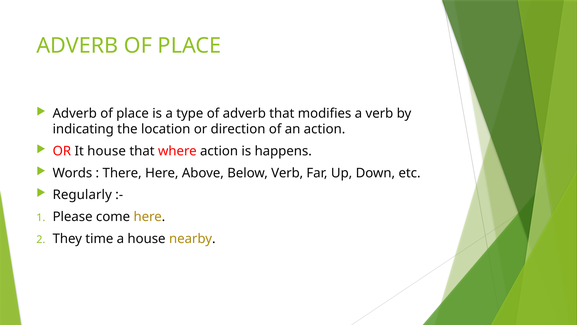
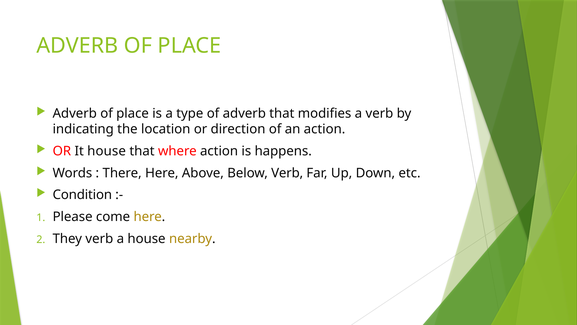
Regularly: Regularly -> Condition
They time: time -> verb
